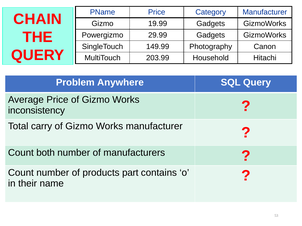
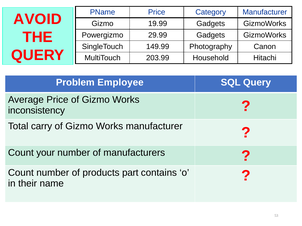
CHAIN: CHAIN -> AVOID
Anywhere: Anywhere -> Employee
both: both -> your
